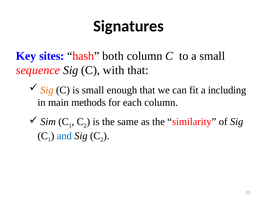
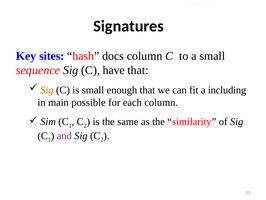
both: both -> docs
with: with -> have
methods: methods -> possible
and colour: blue -> purple
